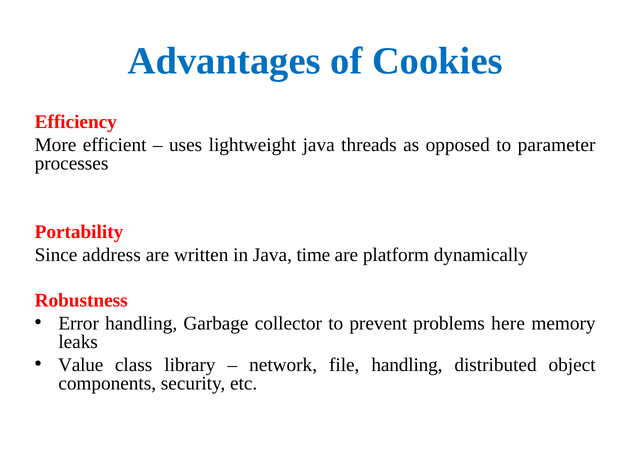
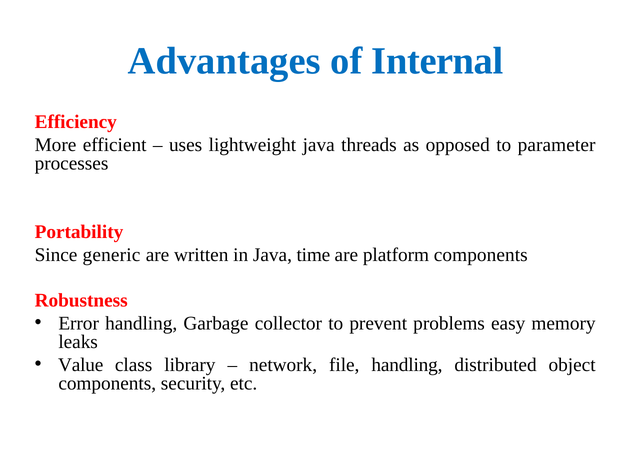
Cookies: Cookies -> Internal
address: address -> generic
platform dynamically: dynamically -> components
here: here -> easy
